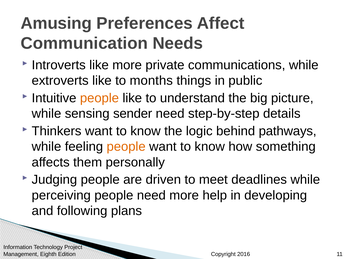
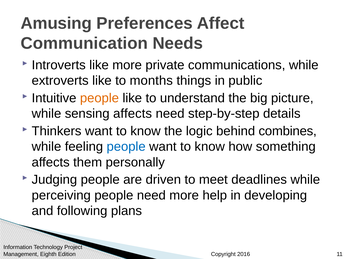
sensing sender: sender -> affects
pathways: pathways -> combines
people at (126, 147) colour: orange -> blue
